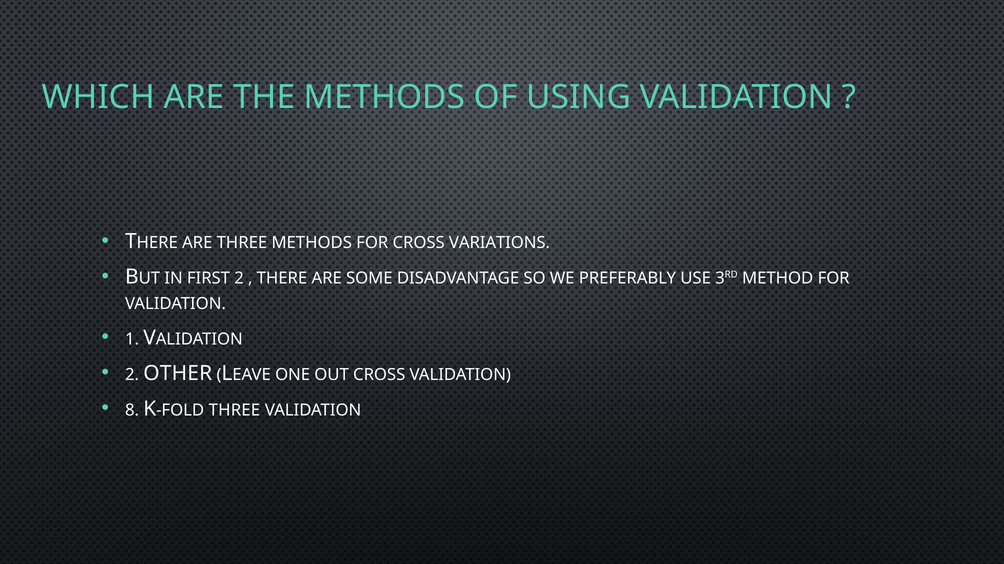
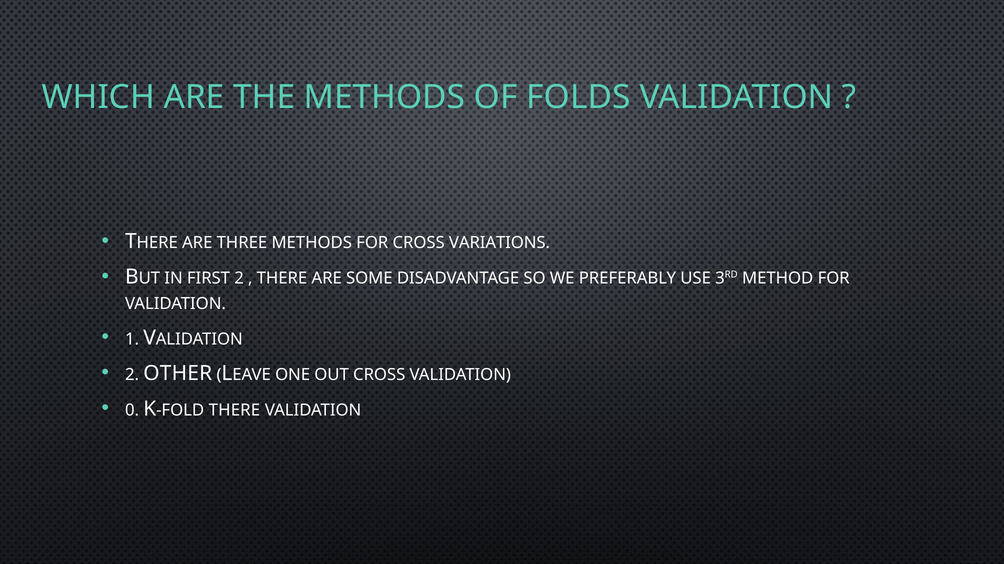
USING: USING -> FOLDS
8: 8 -> 0
THREE at (234, 411): THREE -> THERE
